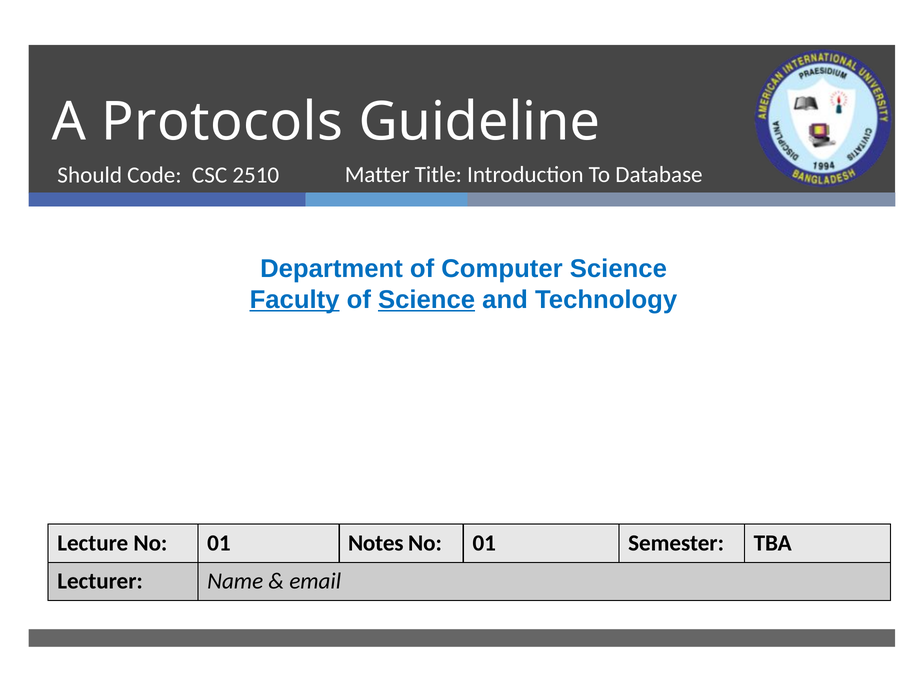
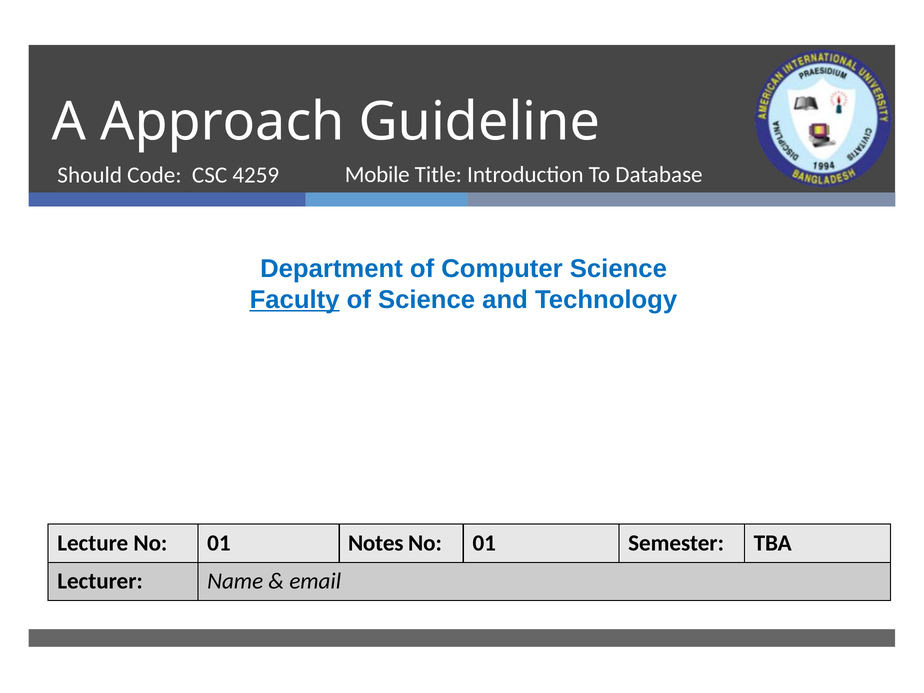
Protocols: Protocols -> Approach
Matter: Matter -> Mobile
2510: 2510 -> 4259
Science at (427, 300) underline: present -> none
